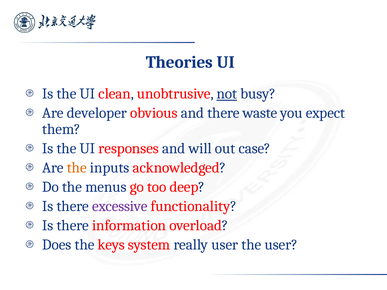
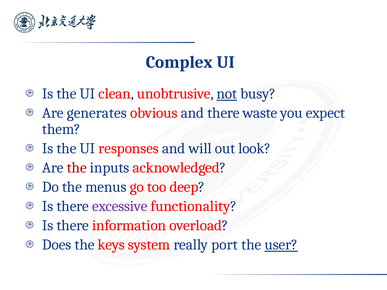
Theories: Theories -> Complex
developer: developer -> generates
case: case -> look
the at (77, 168) colour: orange -> red
really user: user -> port
user at (281, 245) underline: none -> present
